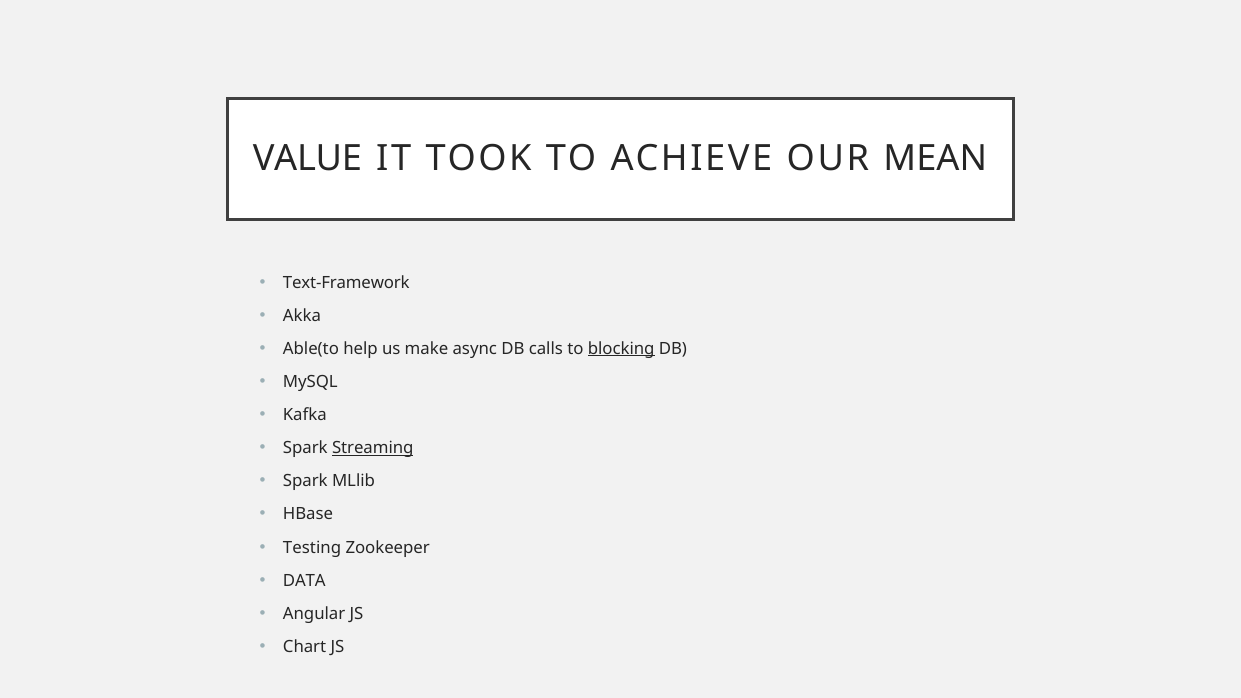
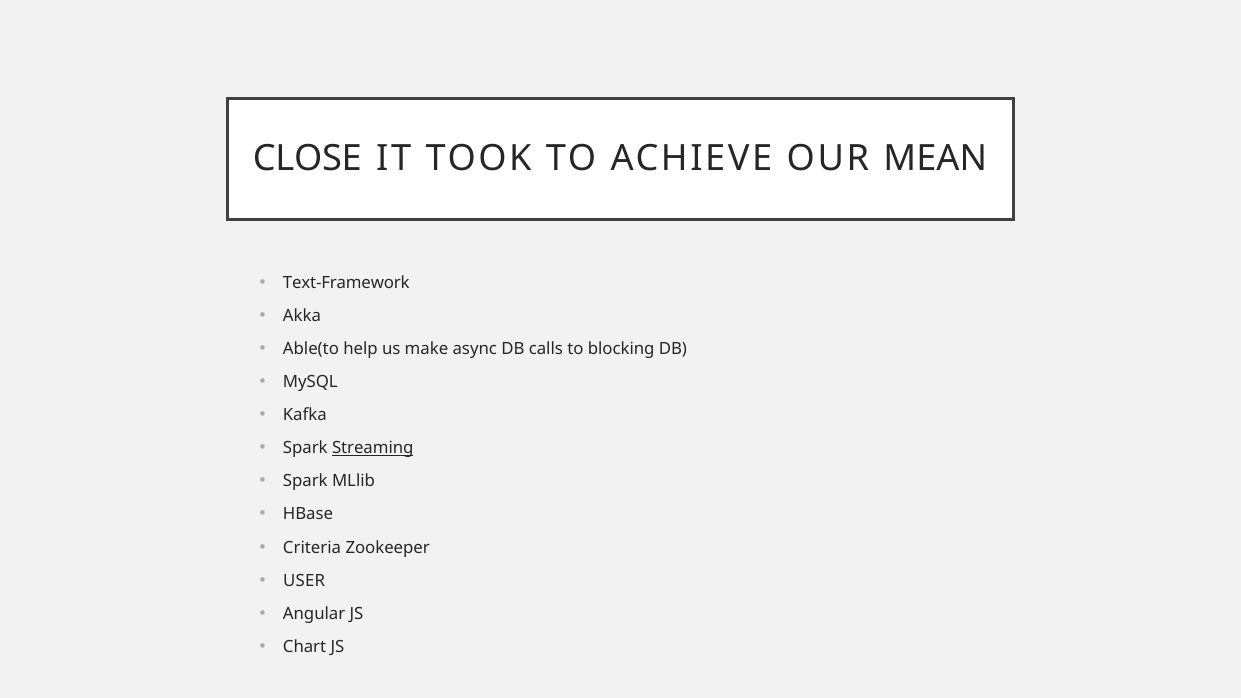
VALUE: VALUE -> CLOSE
blocking underline: present -> none
Testing: Testing -> Criteria
DATA: DATA -> USER
